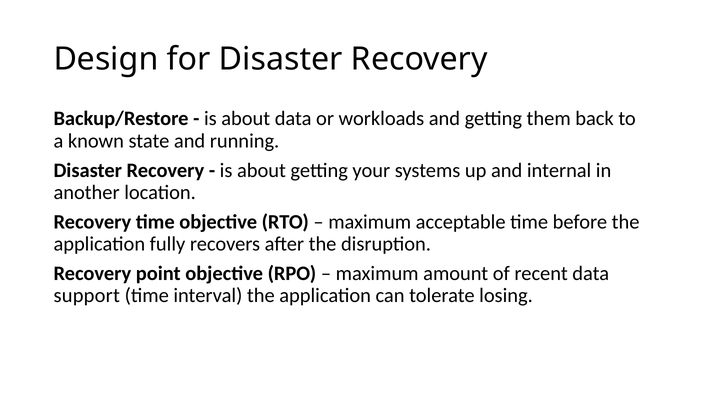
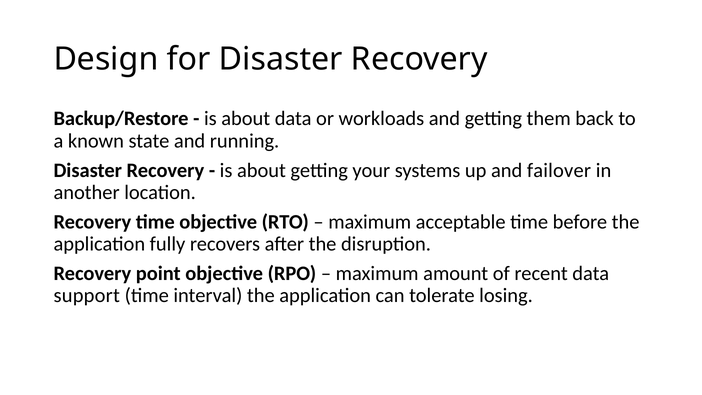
internal: internal -> failover
